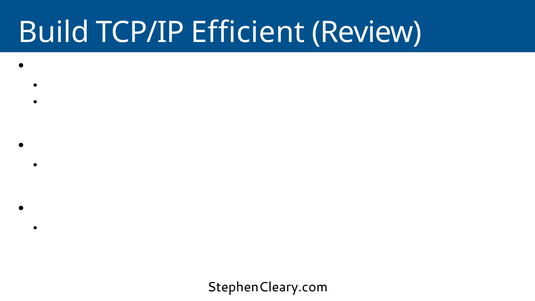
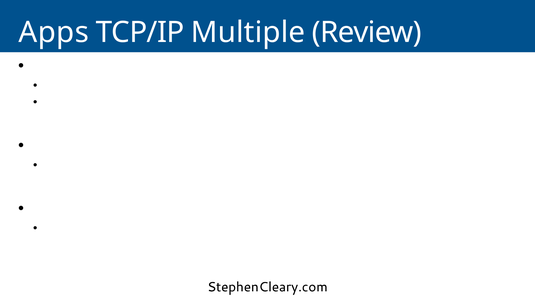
Build: Build -> Apps
Efficient: Efficient -> Multiple
